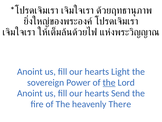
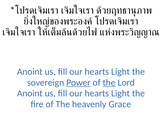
Power underline: none -> present
Send at (121, 93): Send -> Light
There: There -> Grace
